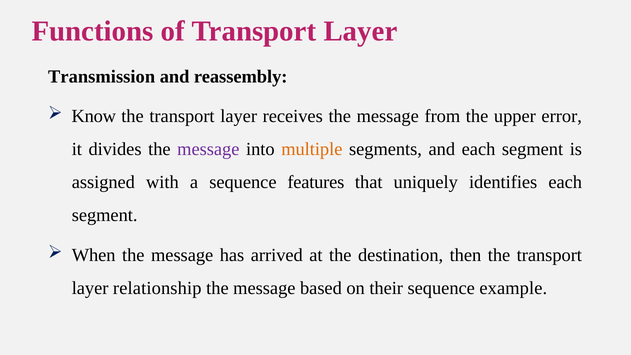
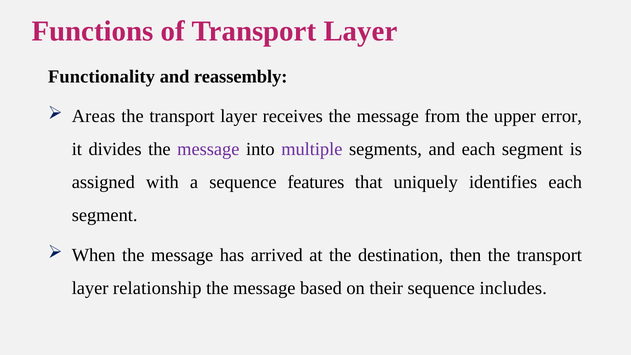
Transmission: Transmission -> Functionality
Know: Know -> Areas
multiple colour: orange -> purple
example: example -> includes
